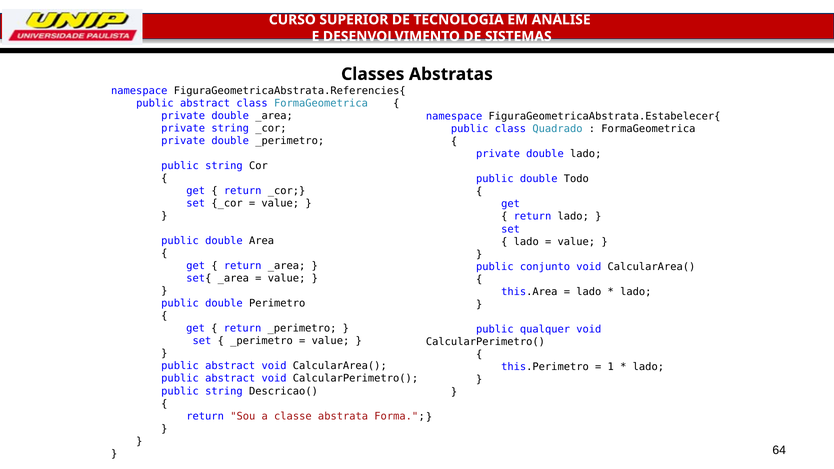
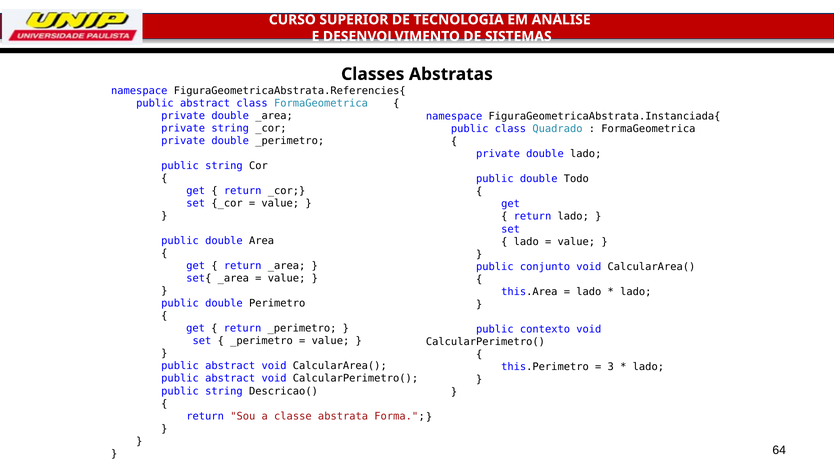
FiguraGeometricaAbstrata.Estabelecer{: FiguraGeometricaAbstrata.Estabelecer{ -> FiguraGeometricaAbstrata.Instanciada{
qualquer: qualquer -> contexto
1: 1 -> 3
